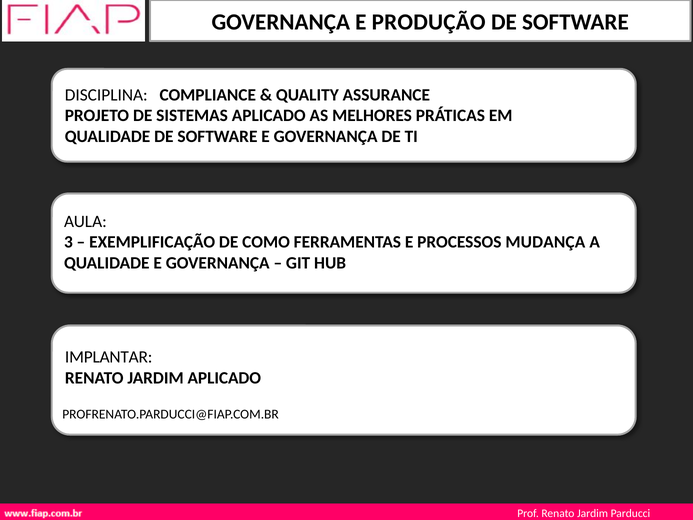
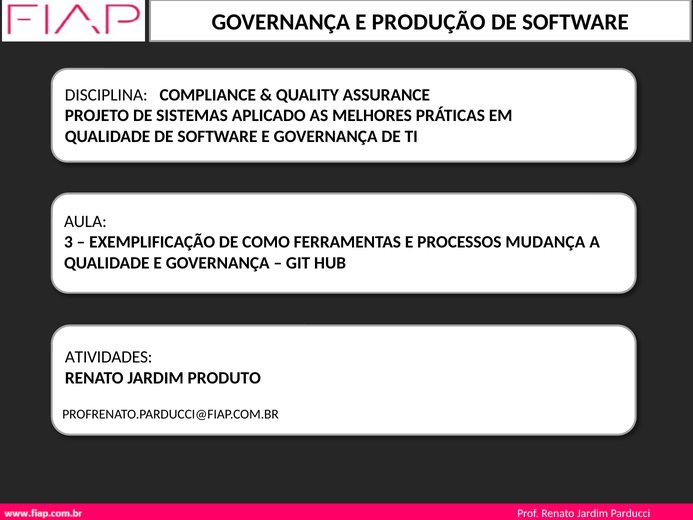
IMPLANTAR: IMPLANTAR -> ATIVIDADES
JARDIM APLICADO: APLICADO -> PRODUTO
